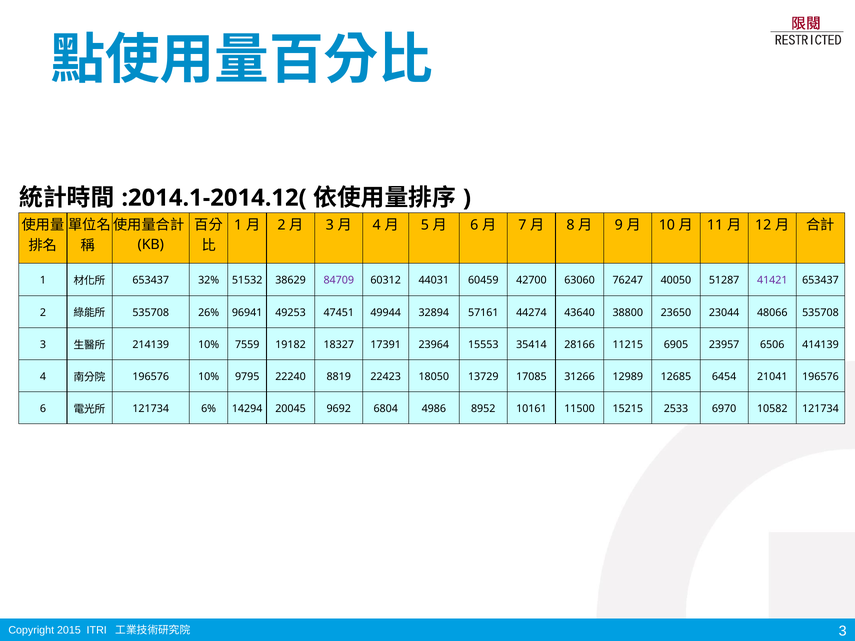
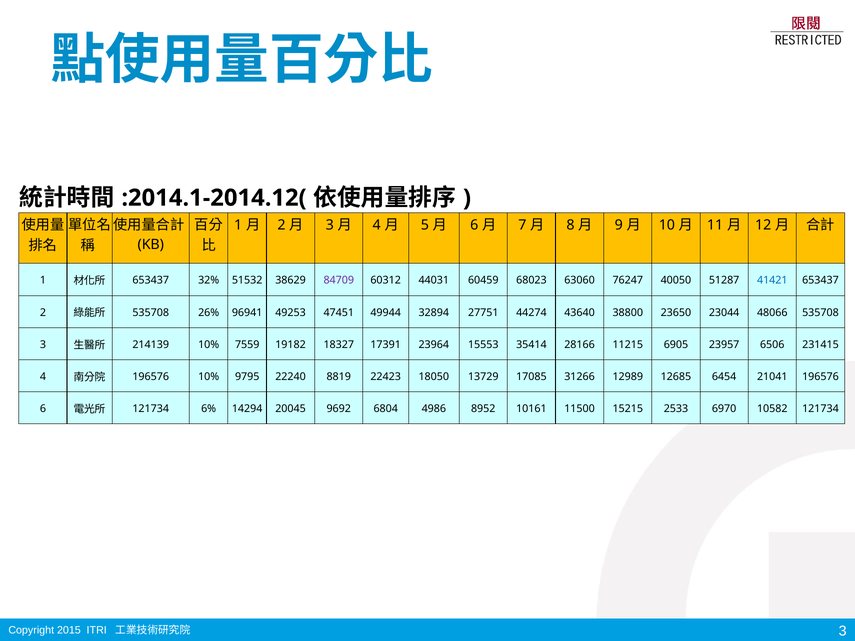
42700: 42700 -> 68023
41421 colour: purple -> blue
57161: 57161 -> 27751
414139: 414139 -> 231415
